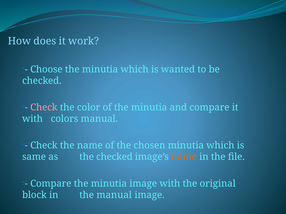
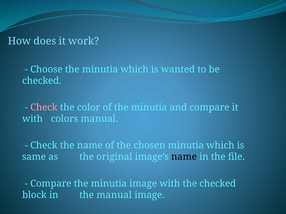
the checked: checked -> original
name at (184, 157) colour: orange -> black
the original: original -> checked
